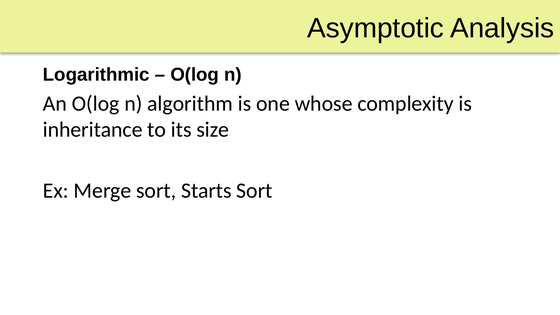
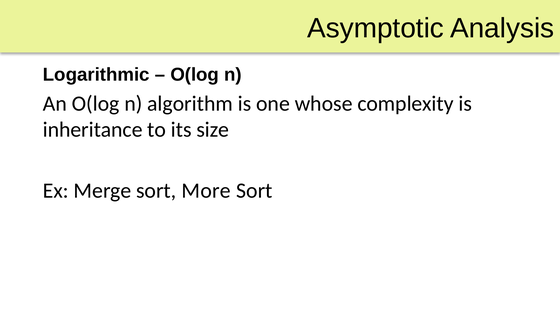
Starts: Starts -> More
